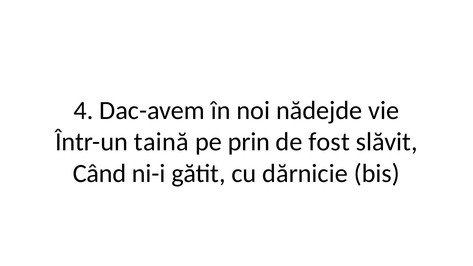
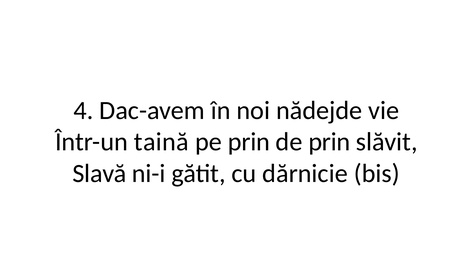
de fost: fost -> prin
Când: Când -> Slavă
